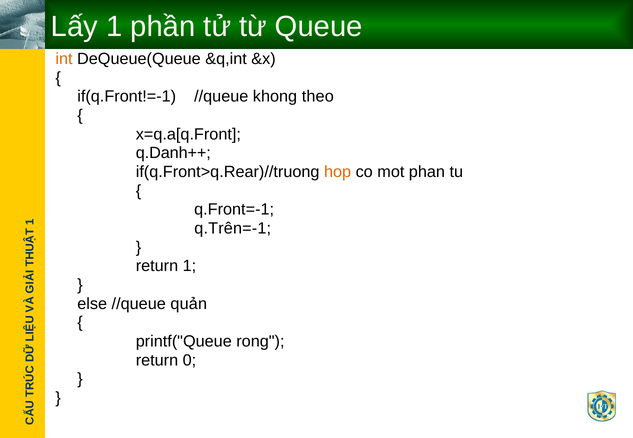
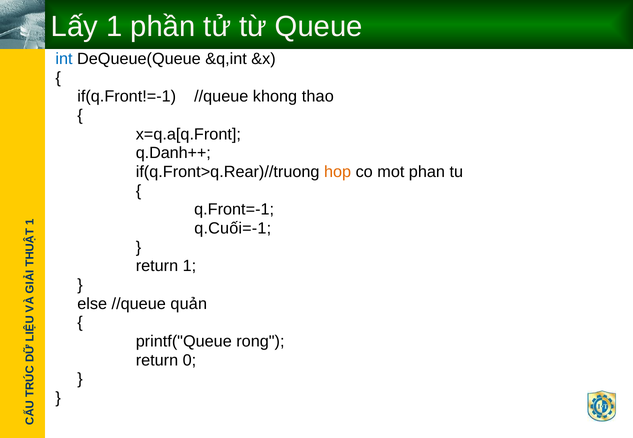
int colour: orange -> blue
theo: theo -> thao
q.Trên=-1: q.Trên=-1 -> q.Cuối=-1
